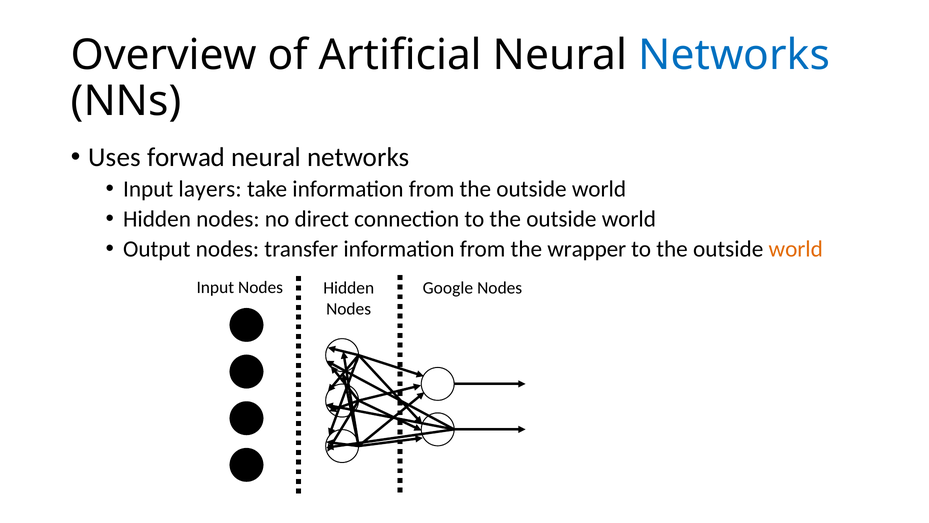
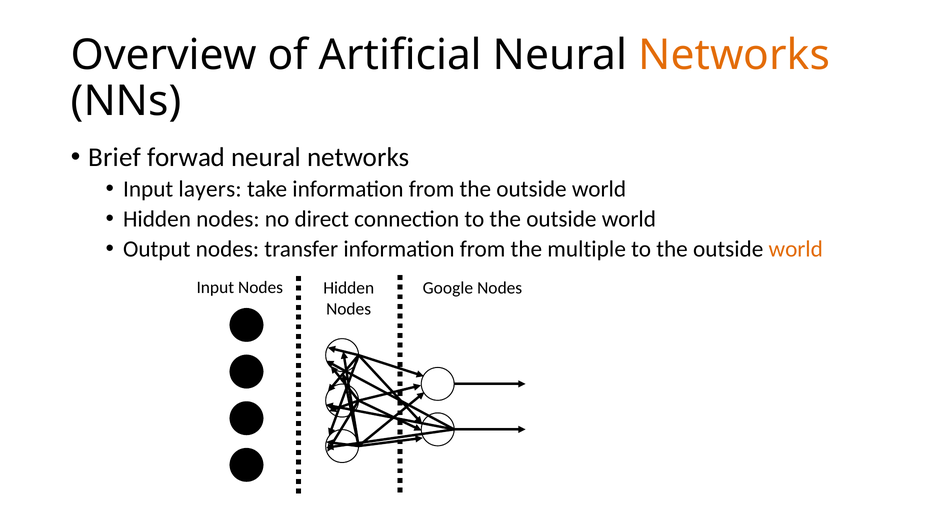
Networks at (734, 55) colour: blue -> orange
Uses: Uses -> Brief
wrapper: wrapper -> multiple
